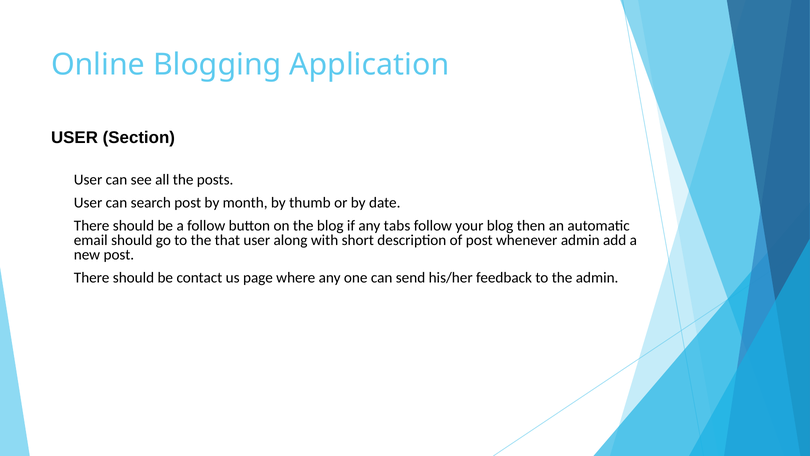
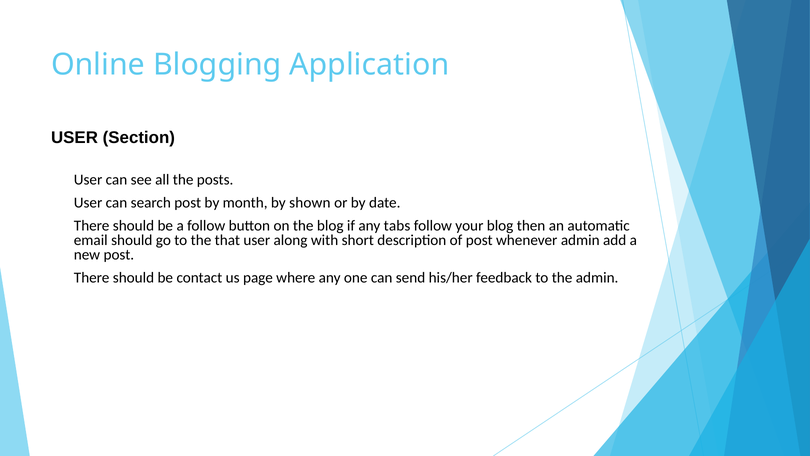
thumb: thumb -> shown
